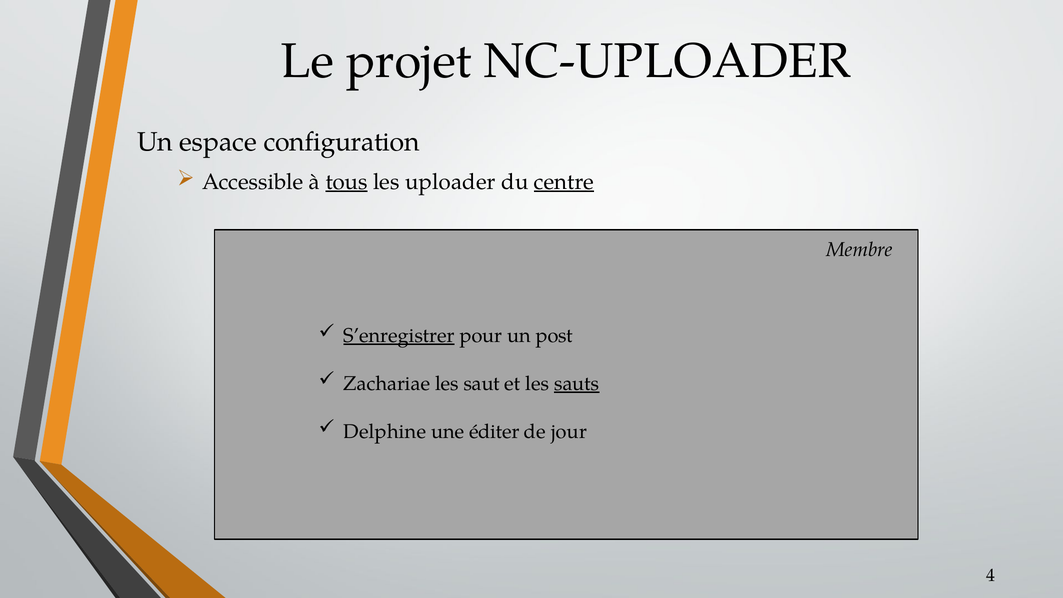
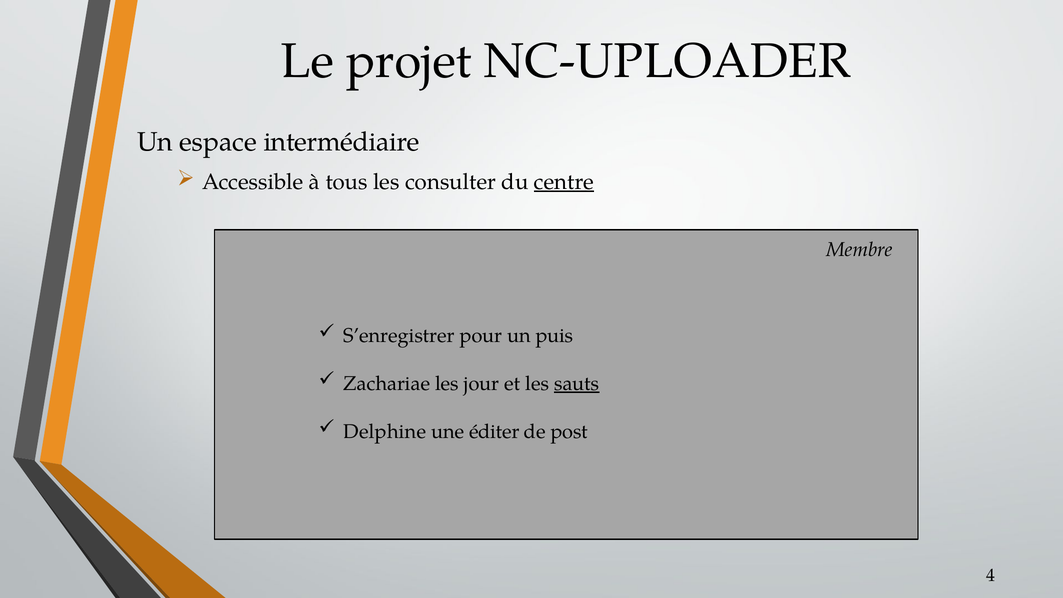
configuration: configuration -> intermédiaire
tous underline: present -> none
uploader: uploader -> consulter
S’enregistrer underline: present -> none
post: post -> puis
saut: saut -> jour
jour: jour -> post
